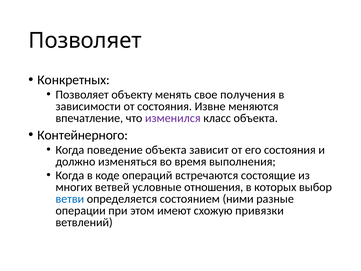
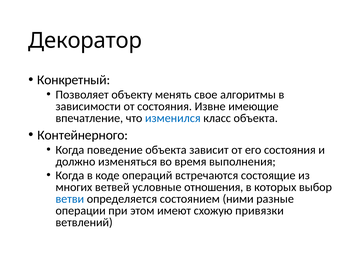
Позволяет at (85, 40): Позволяет -> Декоратор
Конкретных: Конкретных -> Конкретный
получения: получения -> алгоритмы
меняются: меняются -> имеющие
изменился colour: purple -> blue
